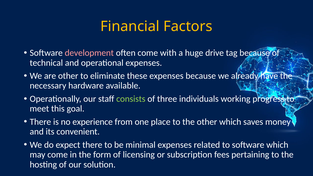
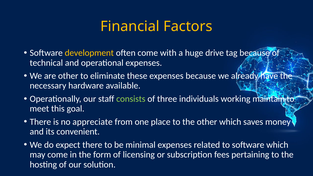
development colour: pink -> yellow
progress: progress -> maintain
experience: experience -> appreciate
